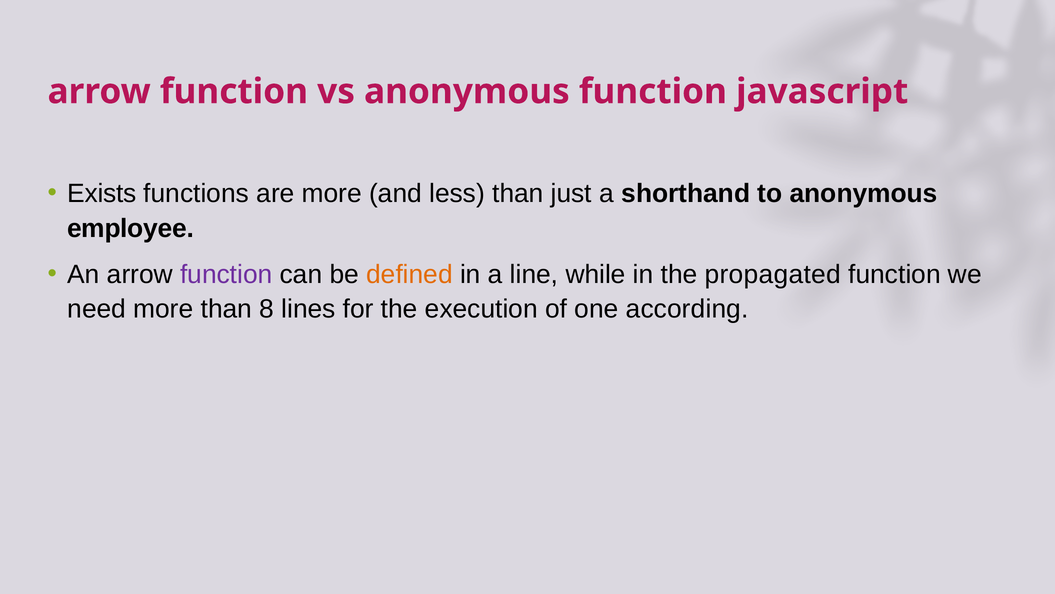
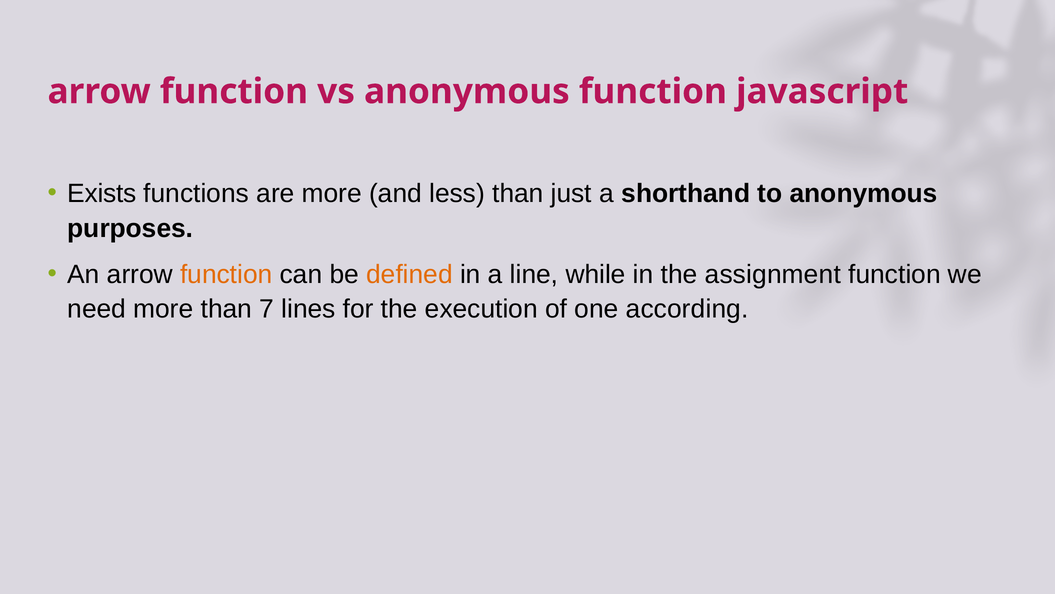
employee: employee -> purposes
function at (226, 274) colour: purple -> orange
propagated: propagated -> assignment
8: 8 -> 7
